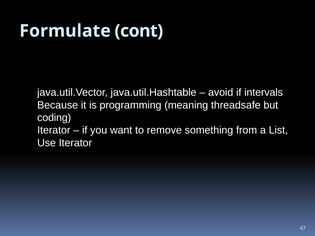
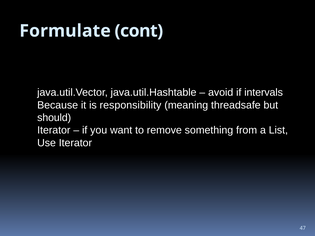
programming: programming -> responsibility
coding: coding -> should
